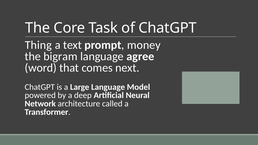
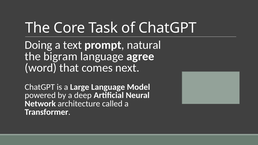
Thing: Thing -> Doing
money: money -> natural
